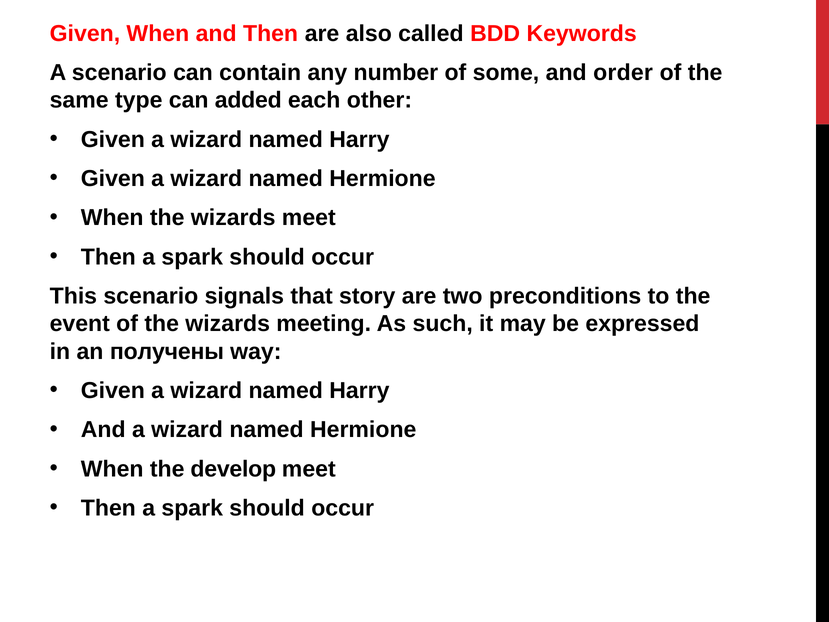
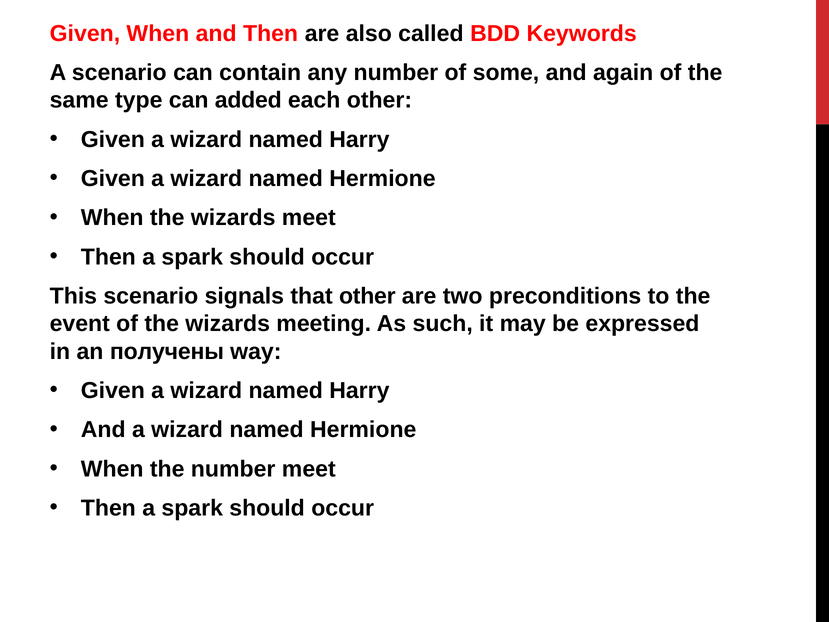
order: order -> again
that story: story -> other
the develop: develop -> number
